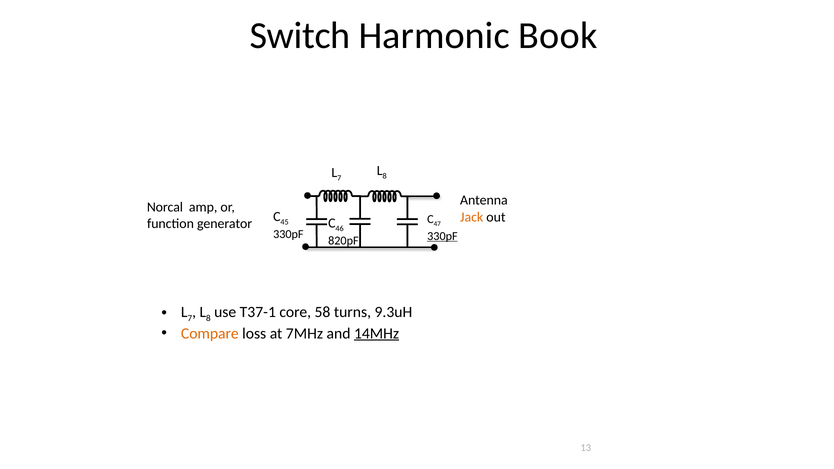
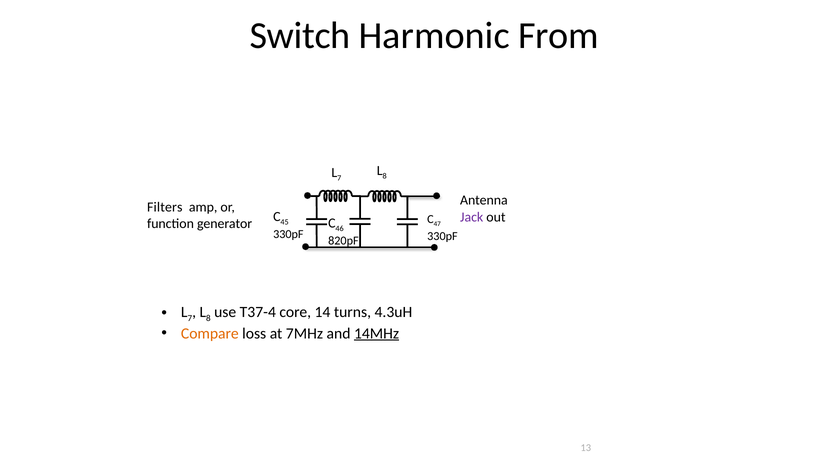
Book: Book -> From
Norcal: Norcal -> Filters
Jack colour: orange -> purple
330pF at (442, 236) underline: present -> none
T37-1: T37-1 -> T37-4
58: 58 -> 14
9.3uH: 9.3uH -> 4.3uH
